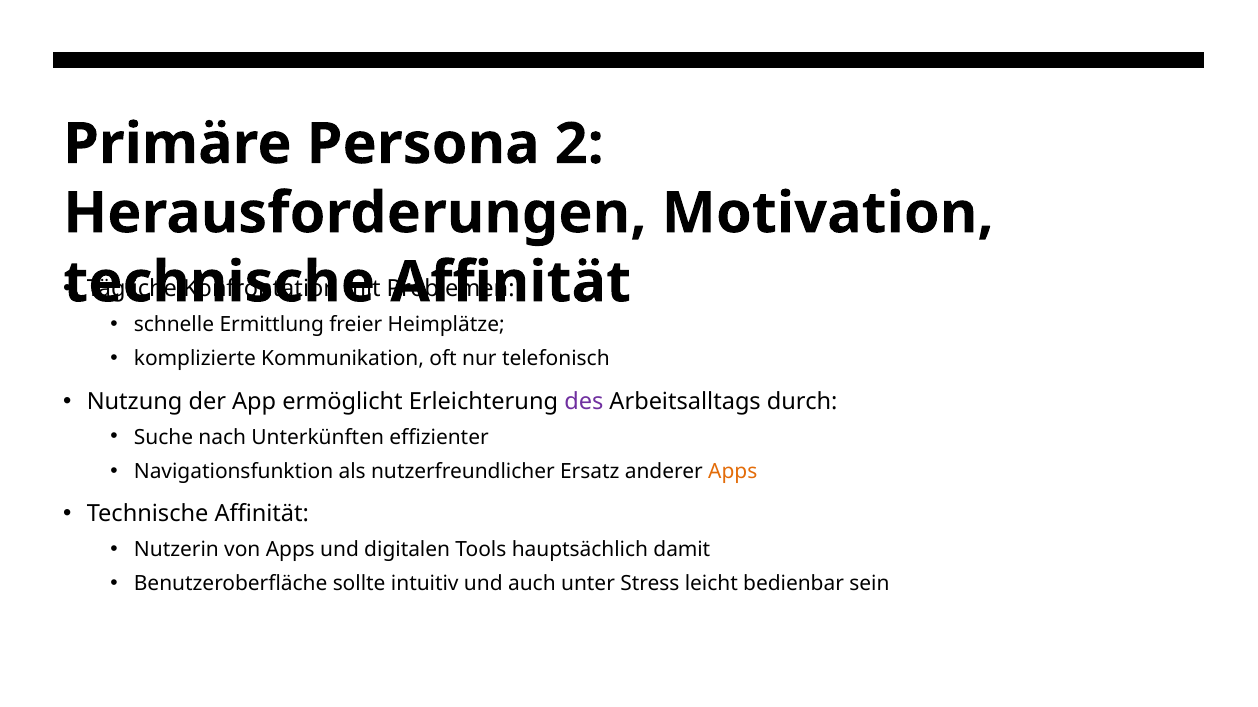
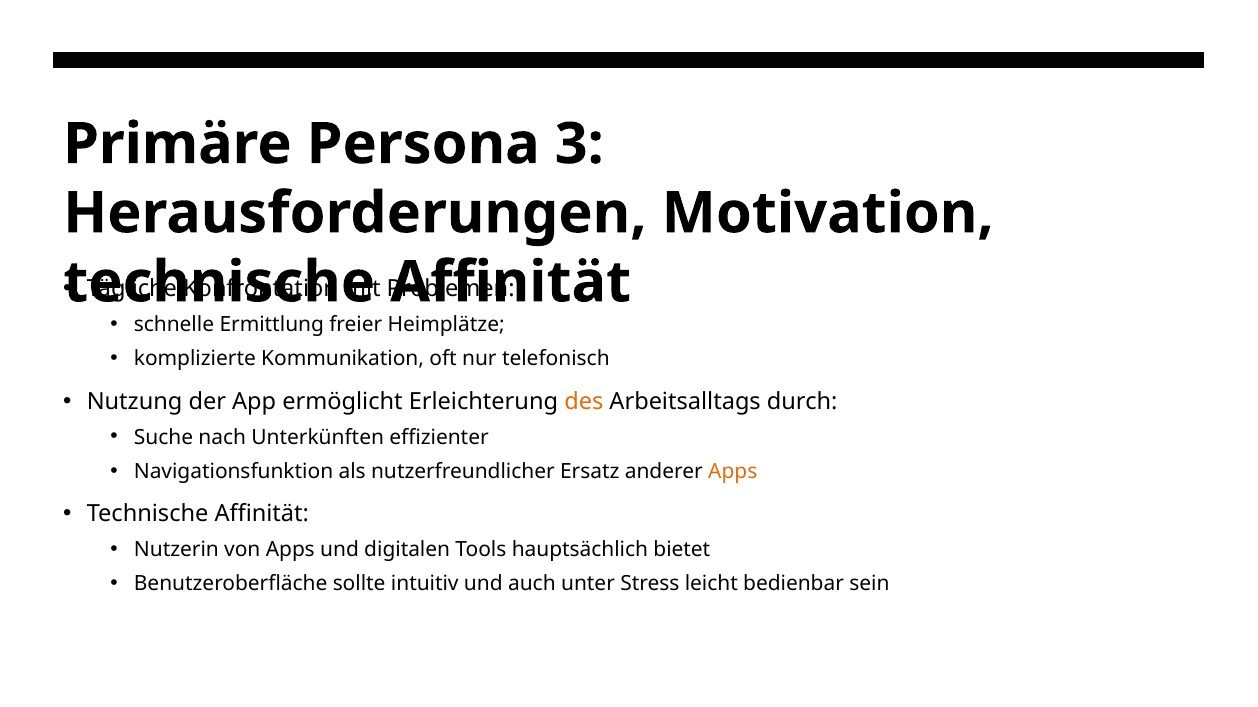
2: 2 -> 3
des colour: purple -> orange
damit: damit -> bietet
